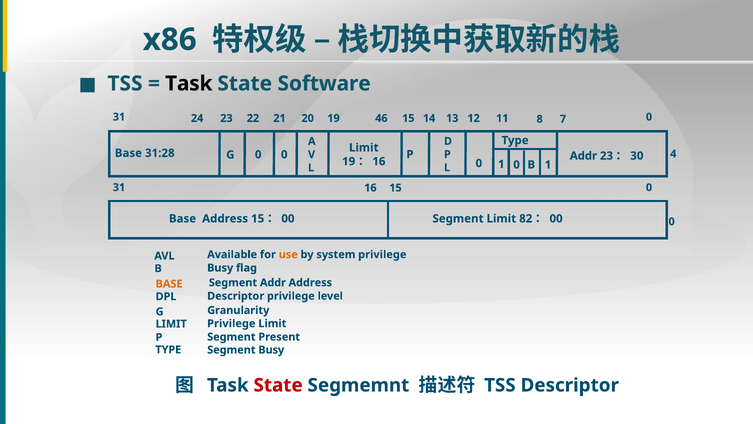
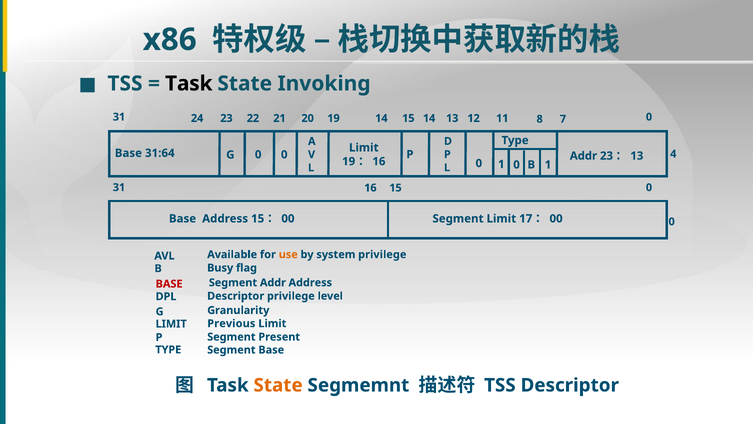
Software: Software -> Invoking
19 46: 46 -> 14
31:28: 31:28 -> 31:64
30 at (637, 156): 30 -> 13
82: 82 -> 17
BASE at (169, 284) colour: orange -> red
Privilege at (231, 323): Privilege -> Previous
Segment Busy: Busy -> Base
State at (278, 385) colour: red -> orange
